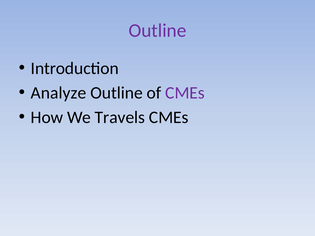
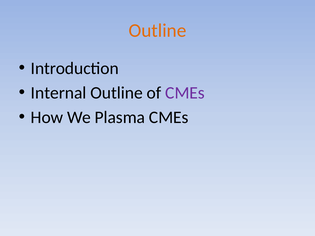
Outline at (157, 30) colour: purple -> orange
Analyze: Analyze -> Internal
Travels: Travels -> Plasma
